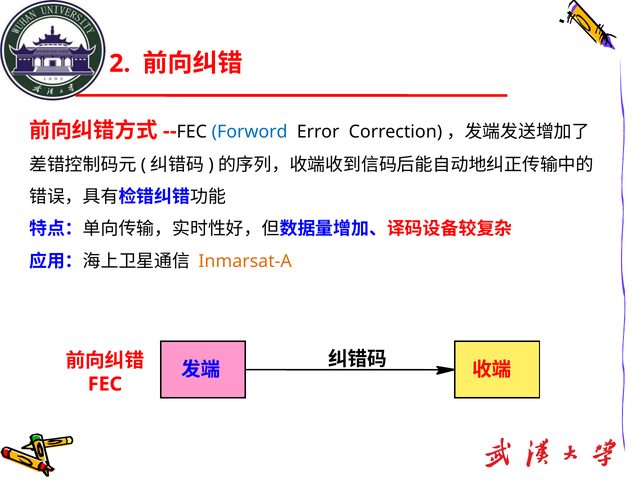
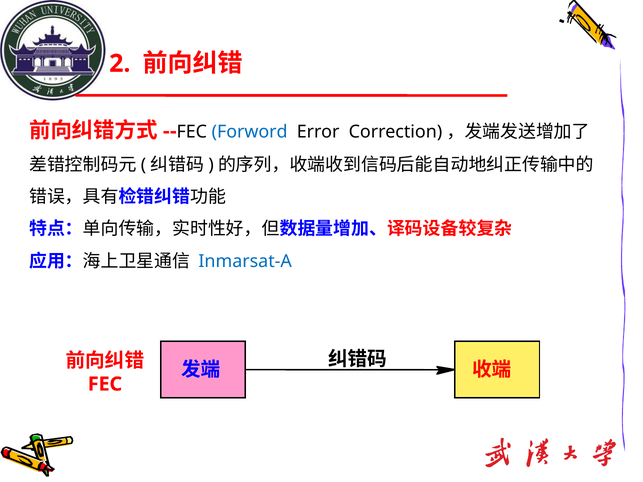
Inmarsat-A colour: orange -> blue
